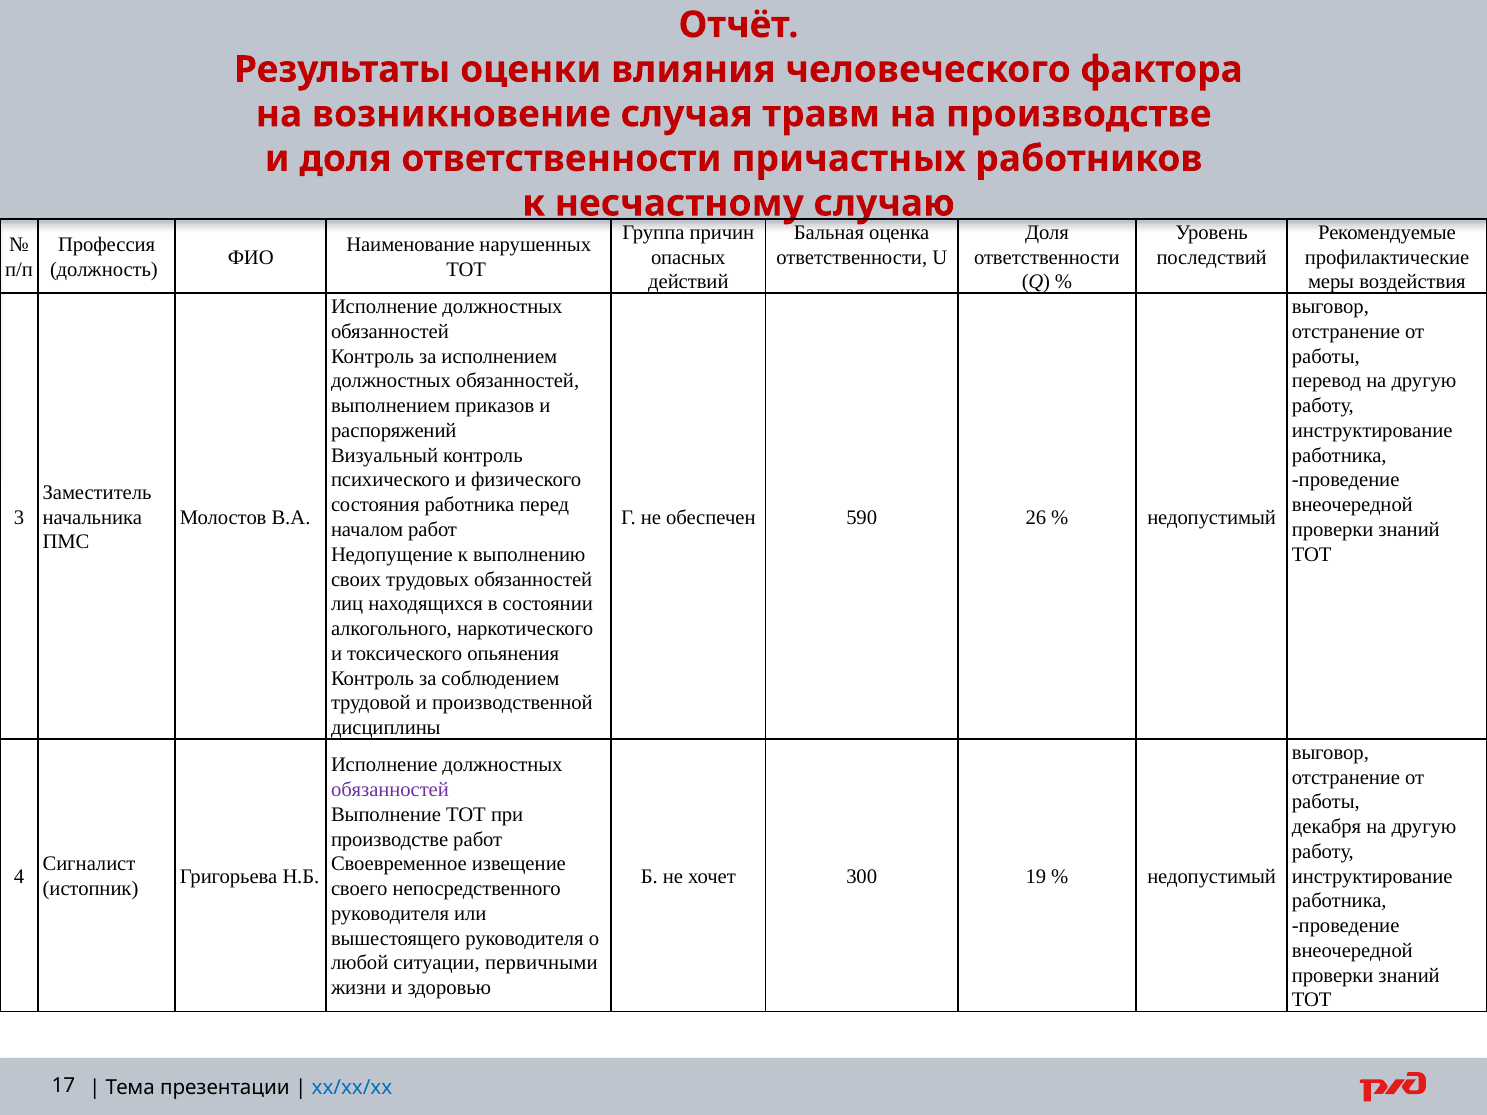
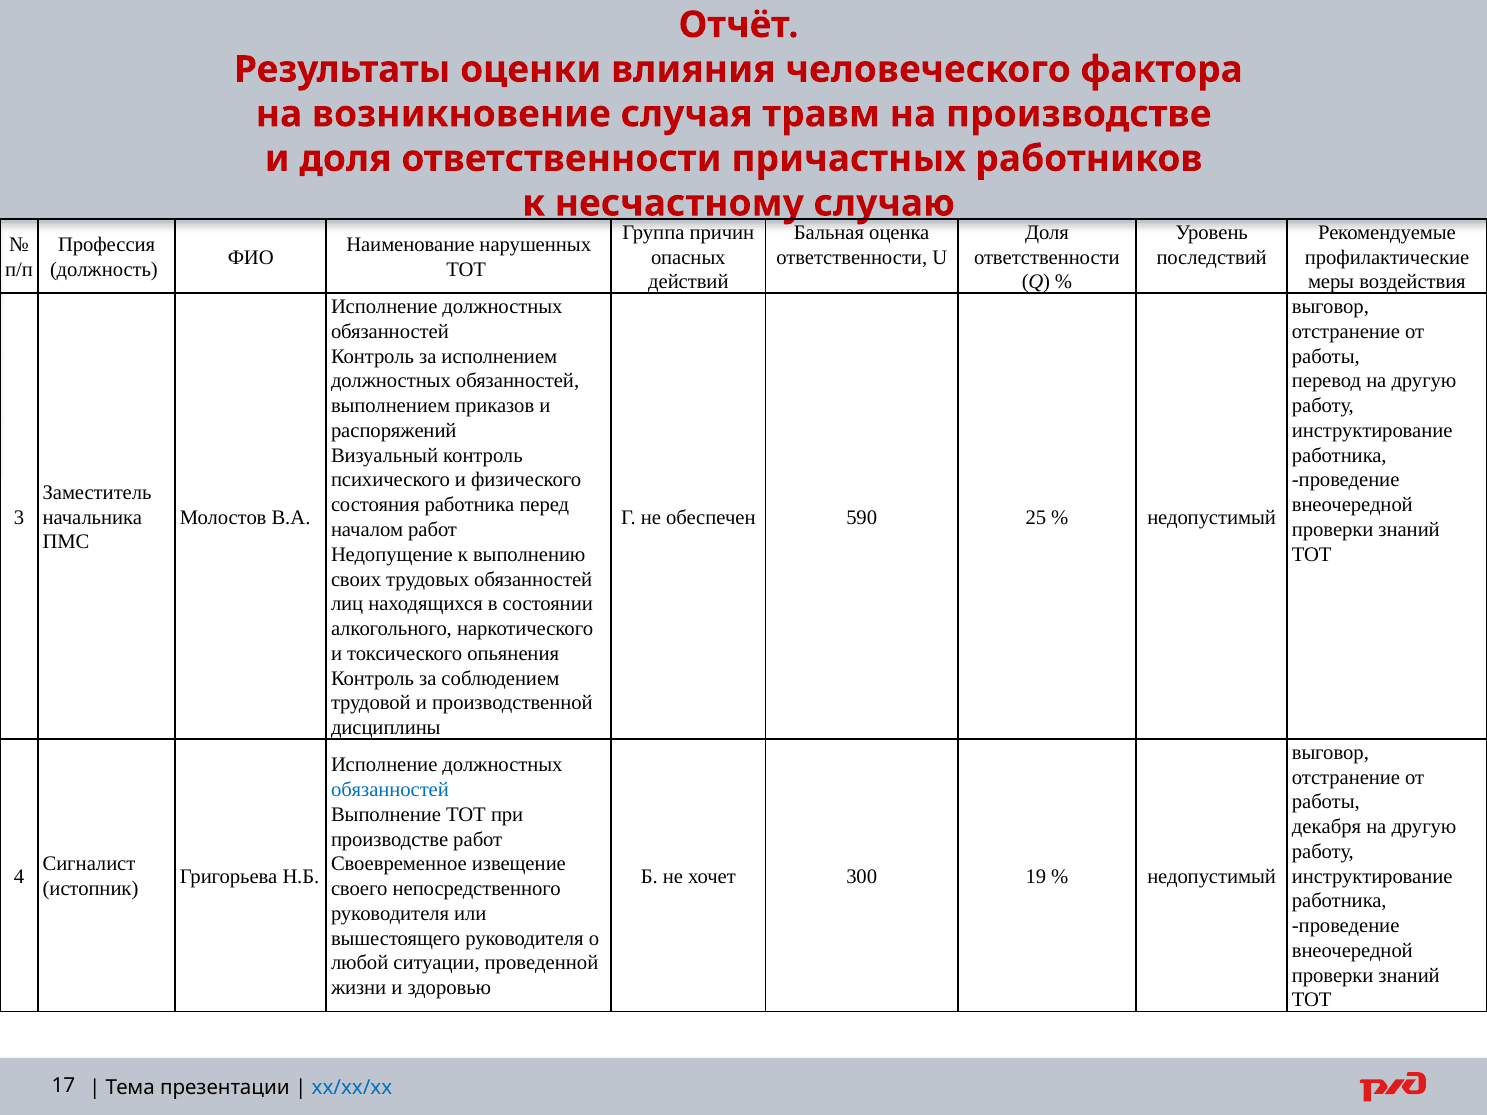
26: 26 -> 25
обязанностей at (390, 790) colour: purple -> blue
первичными: первичными -> проведенной
